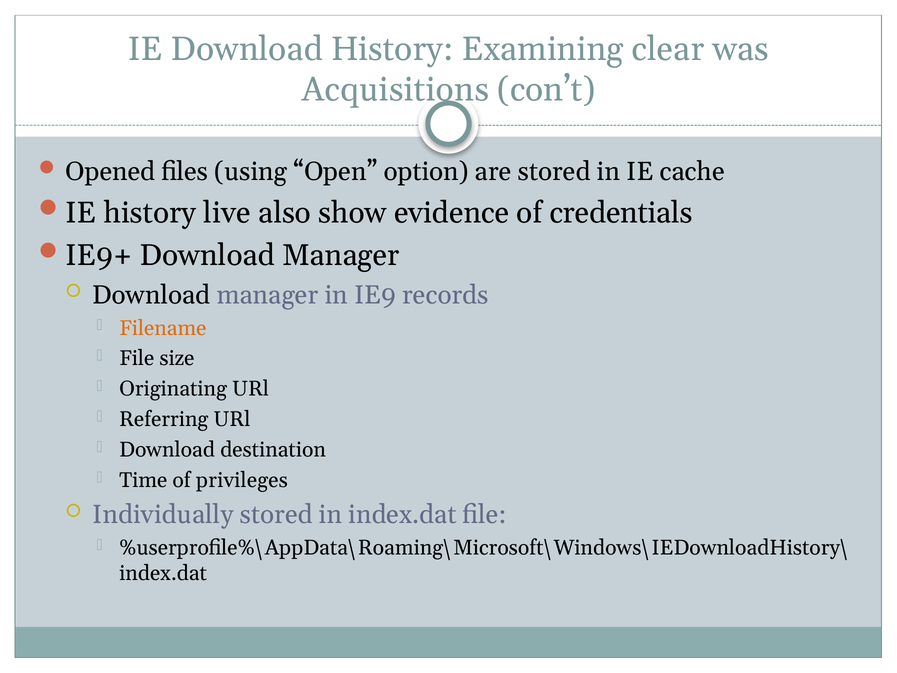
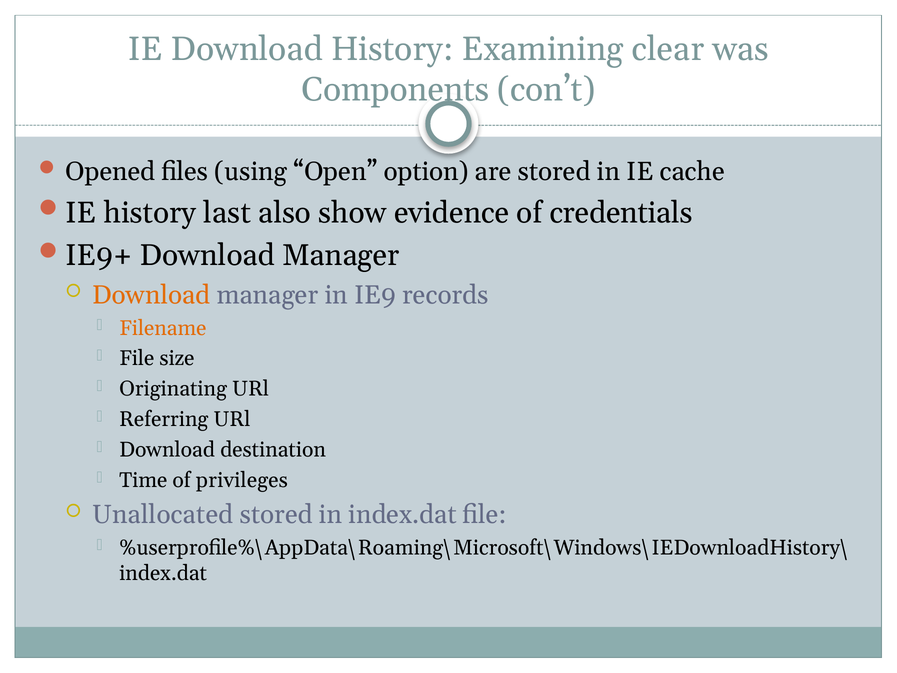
Acquisitions: Acquisitions -> Components
live: live -> last
Download at (151, 295) colour: black -> orange
Individually: Individually -> Unallocated
